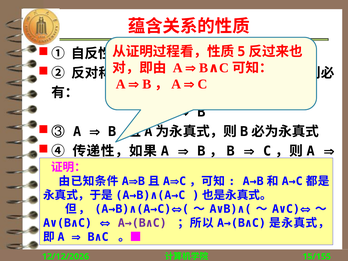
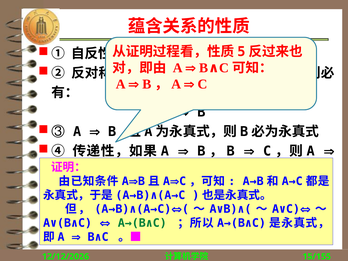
A→(B∧C at (142, 223) colour: purple -> green
